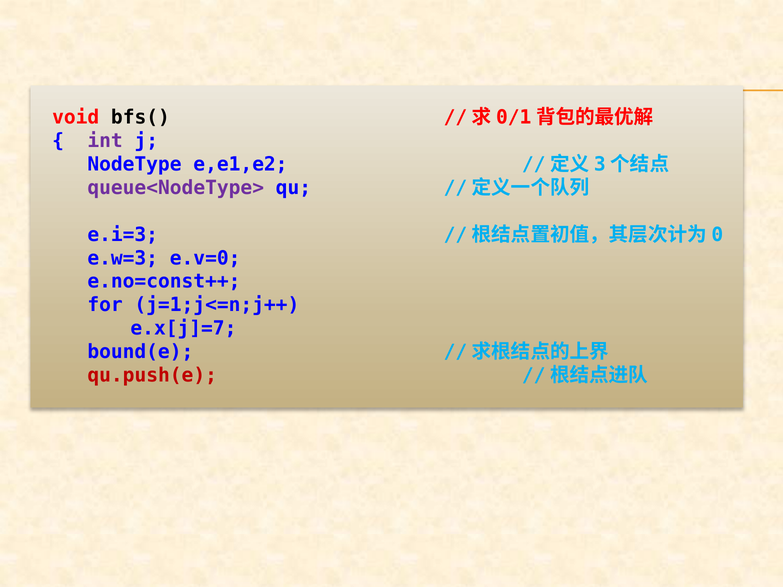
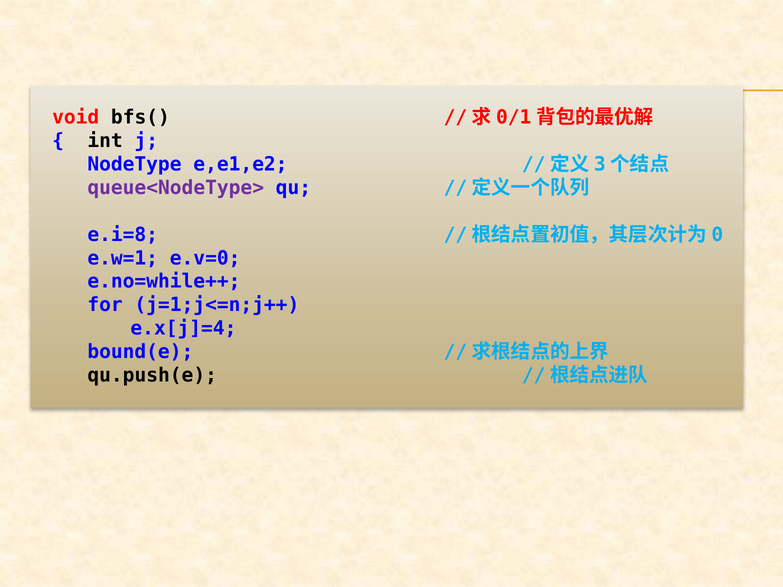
int colour: purple -> black
e.i=3: e.i=3 -> e.i=8
e.w=3: e.w=3 -> e.w=1
e.no=const++: e.no=const++ -> e.no=while++
e.x[j]=7: e.x[j]=7 -> e.x[j]=4
qu.push(e colour: red -> black
